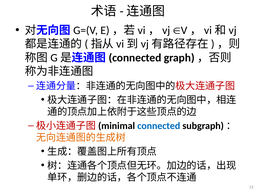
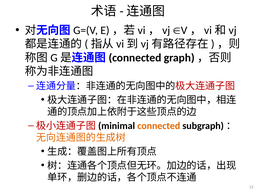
connected colour: blue -> orange
